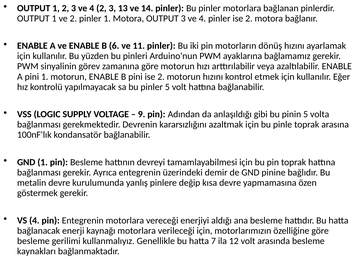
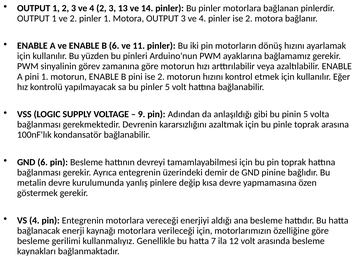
GND 1: 1 -> 6
